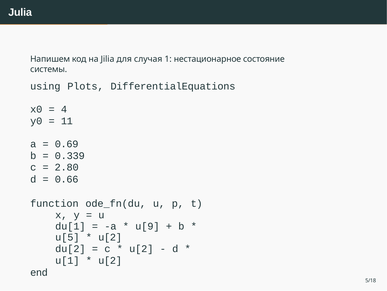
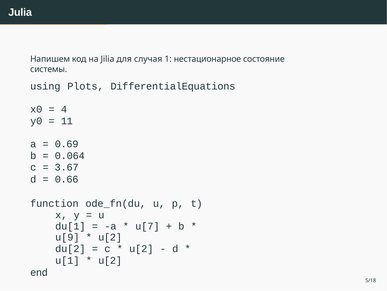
0.339: 0.339 -> 0.064
2.80: 2.80 -> 3.67
u[9: u[9 -> u[7
u[5: u[5 -> u[9
